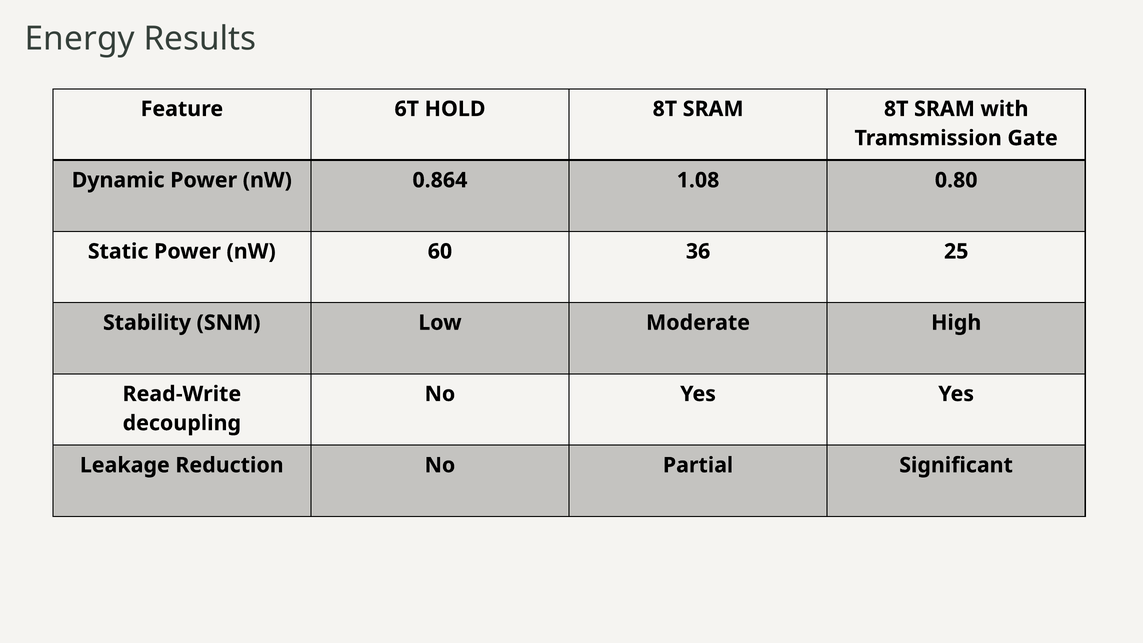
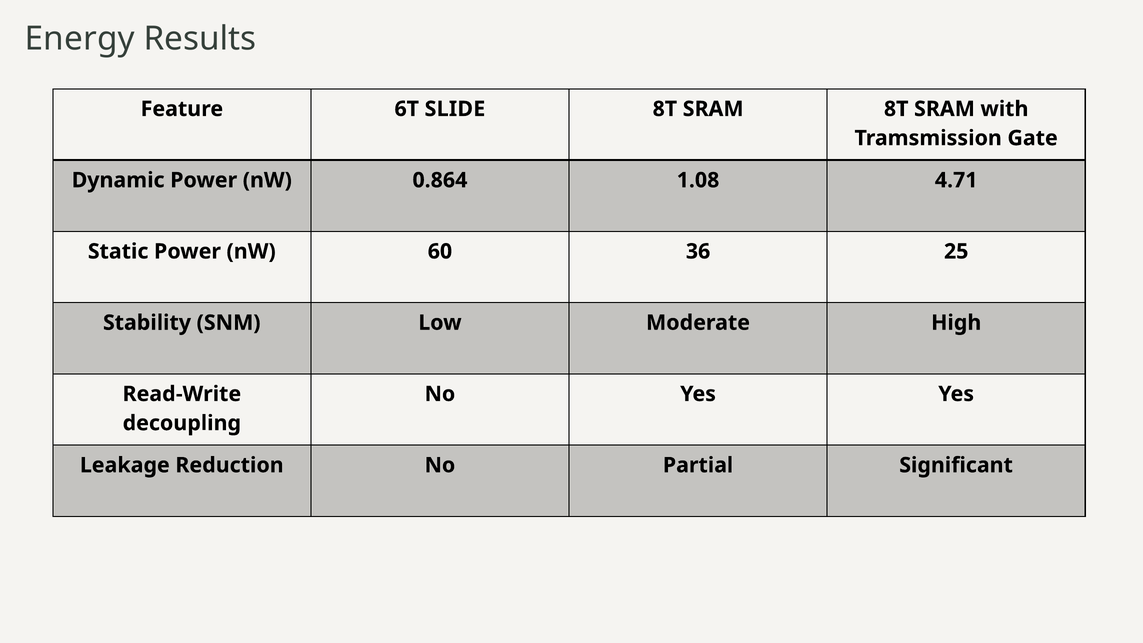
HOLD: HOLD -> SLIDE
0.80: 0.80 -> 4.71
